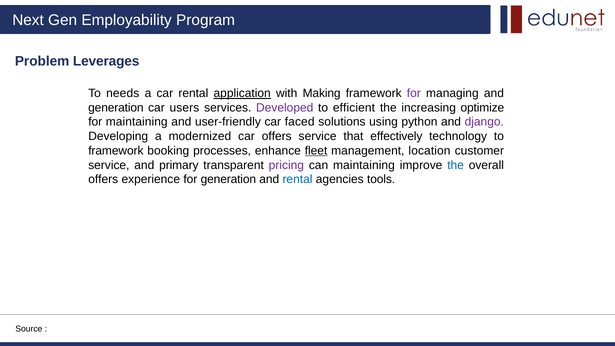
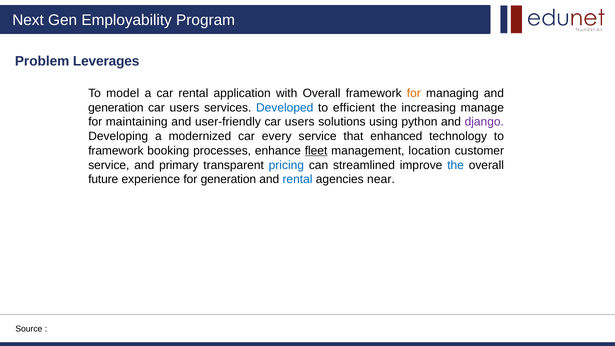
needs: needs -> model
application underline: present -> none
with Making: Making -> Overall
for at (414, 93) colour: purple -> orange
Developed colour: purple -> blue
optimize: optimize -> manage
user-friendly car faced: faced -> users
car offers: offers -> every
effectively: effectively -> enhanced
pricing colour: purple -> blue
can maintaining: maintaining -> streamlined
offers at (103, 179): offers -> future
tools: tools -> near
